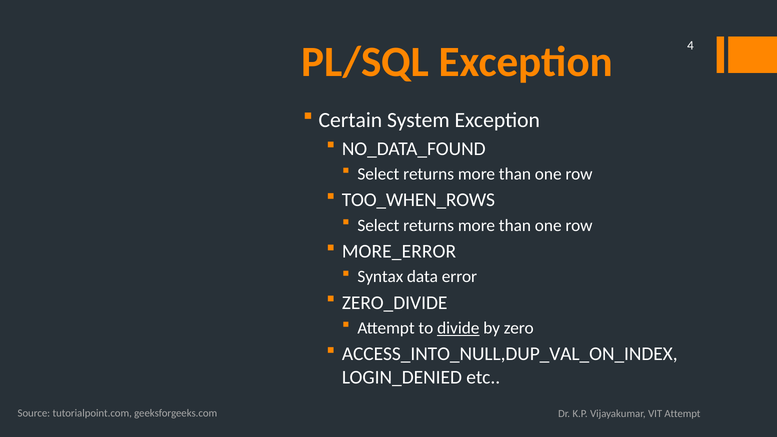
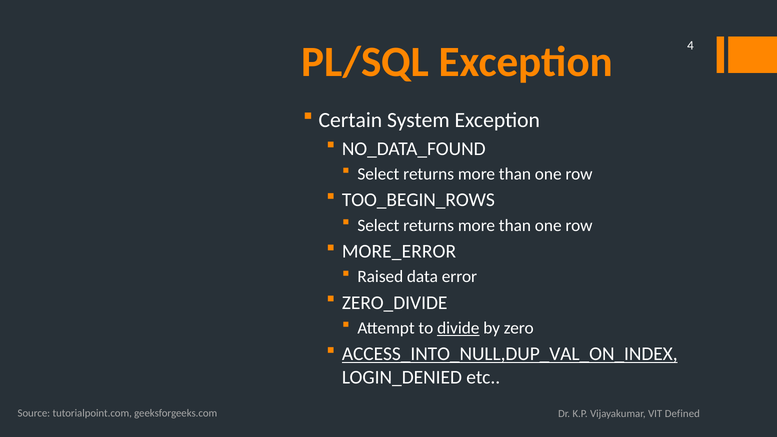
TOO_WHEN_ROWS: TOO_WHEN_ROWS -> TOO_BEGIN_ROWS
Syntax: Syntax -> Raised
ACCESS_INTO_NULL,DUP_VAL_ON_INDEX underline: none -> present
VIT Attempt: Attempt -> Defined
